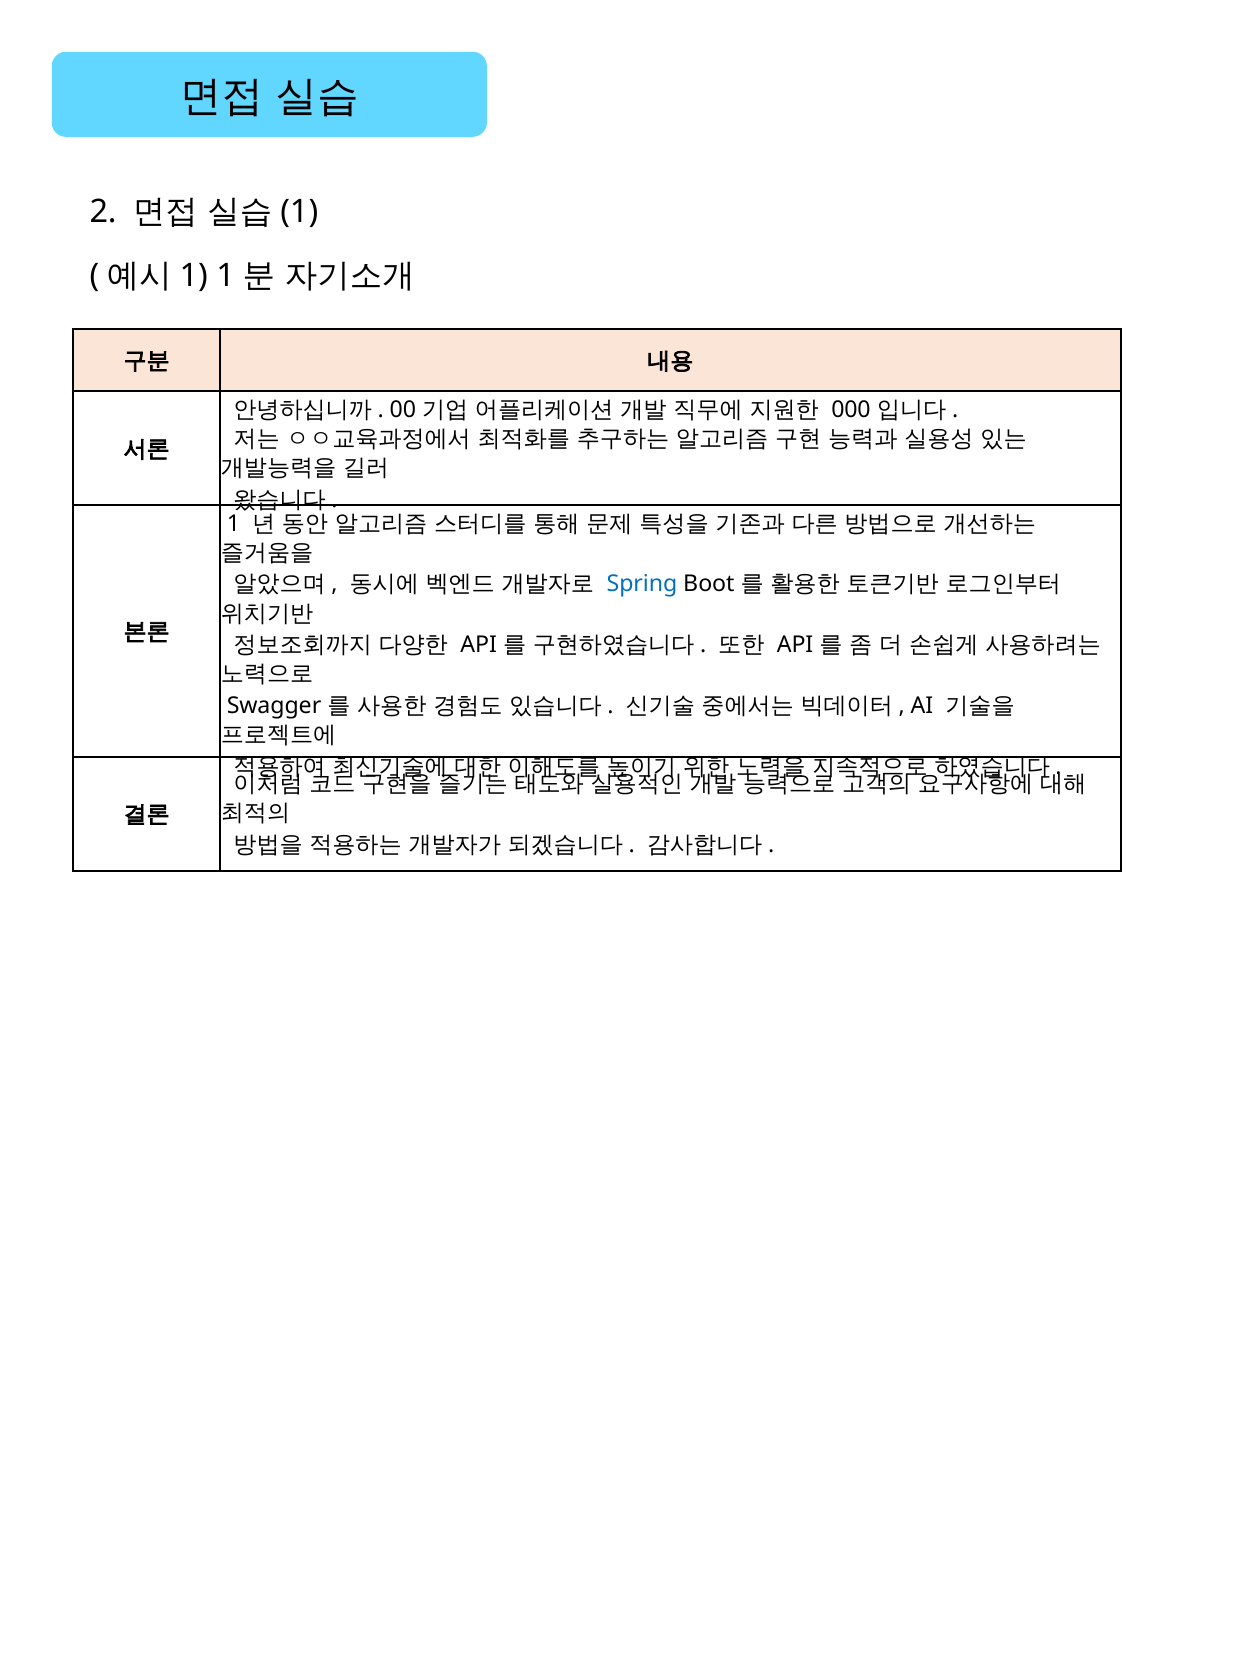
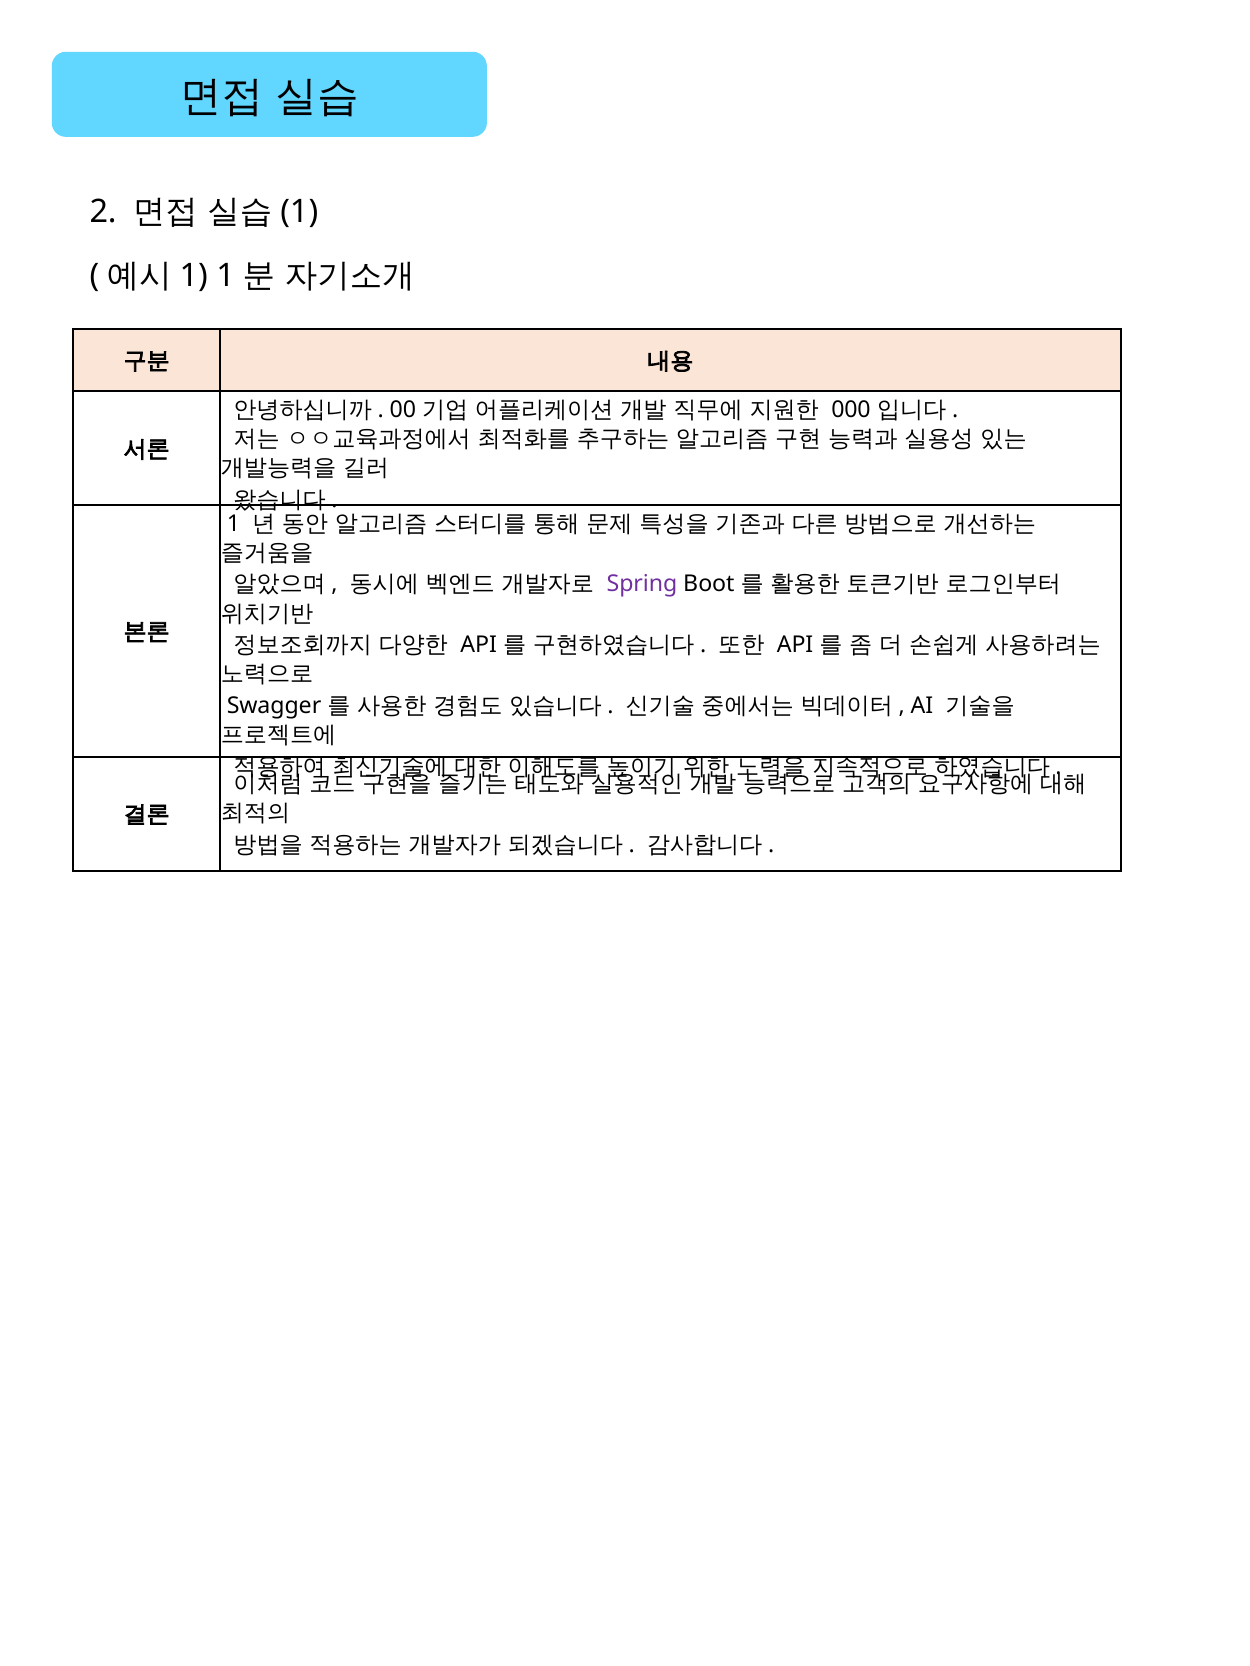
Spring colour: blue -> purple
